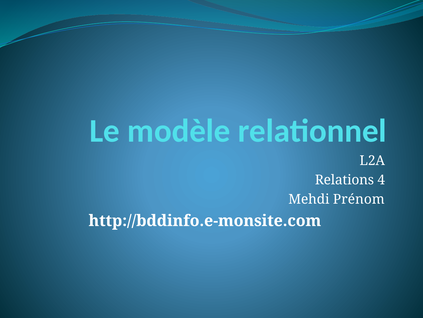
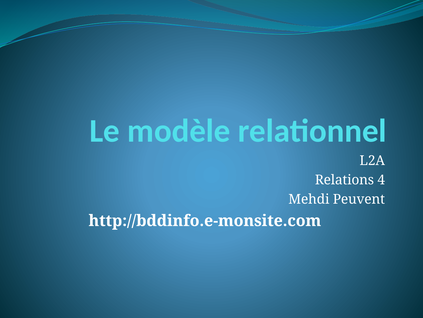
Prénom: Prénom -> Peuvent
